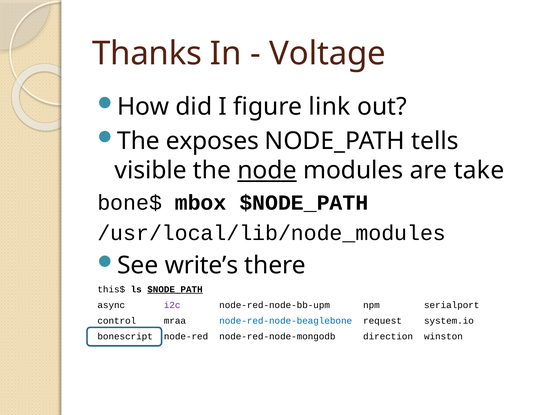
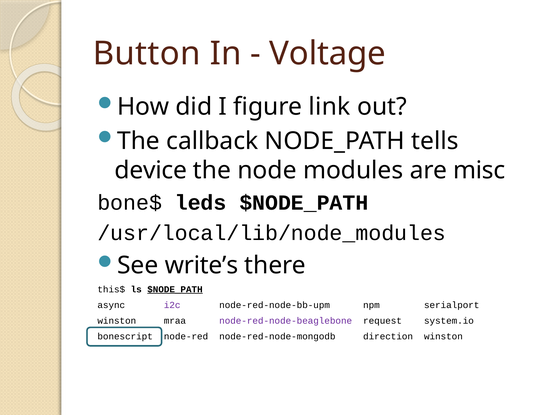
Thanks: Thanks -> Button
exposes: exposes -> callback
visible: visible -> device
node underline: present -> none
take: take -> misc
mbox: mbox -> leds
control at (117, 321): control -> winston
node-red-node-beaglebone colour: blue -> purple
